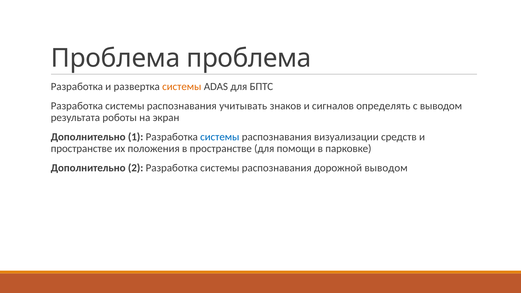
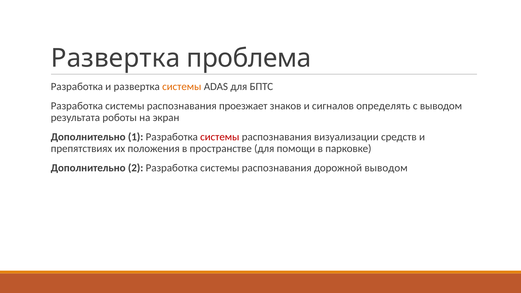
Проблема at (116, 58): Проблема -> Развертка
учитывать: учитывать -> проезжает
системы at (220, 137) colour: blue -> red
пространстве at (81, 149): пространстве -> препятствиях
